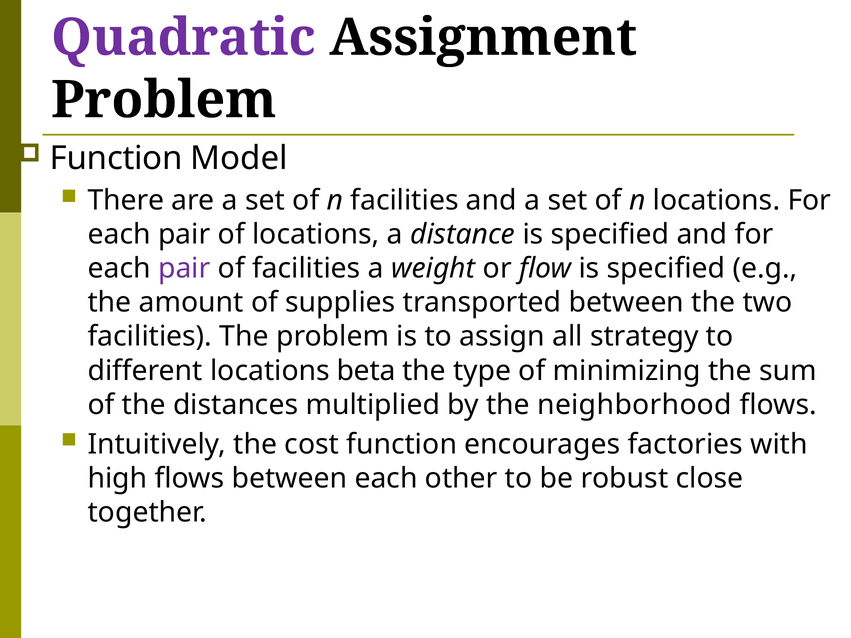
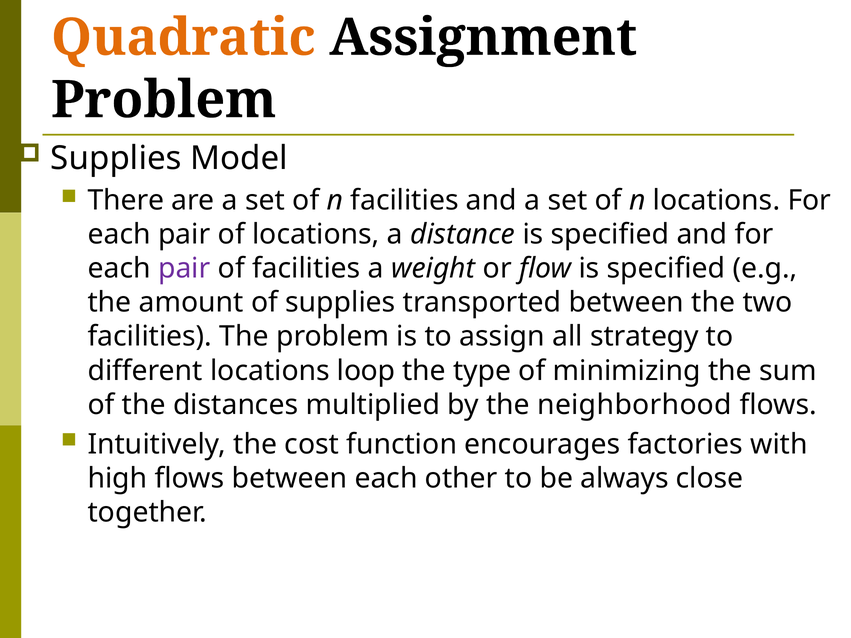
Quadratic colour: purple -> orange
Function at (116, 158): Function -> Supplies
beta: beta -> loop
robust: robust -> always
